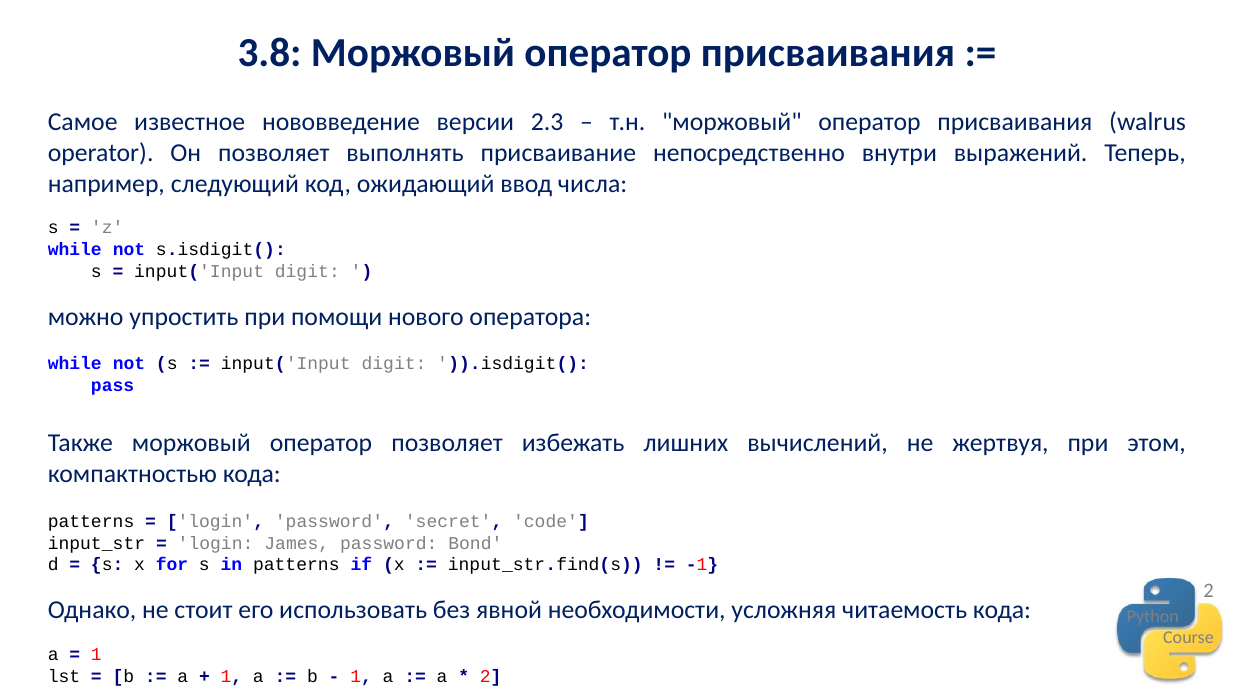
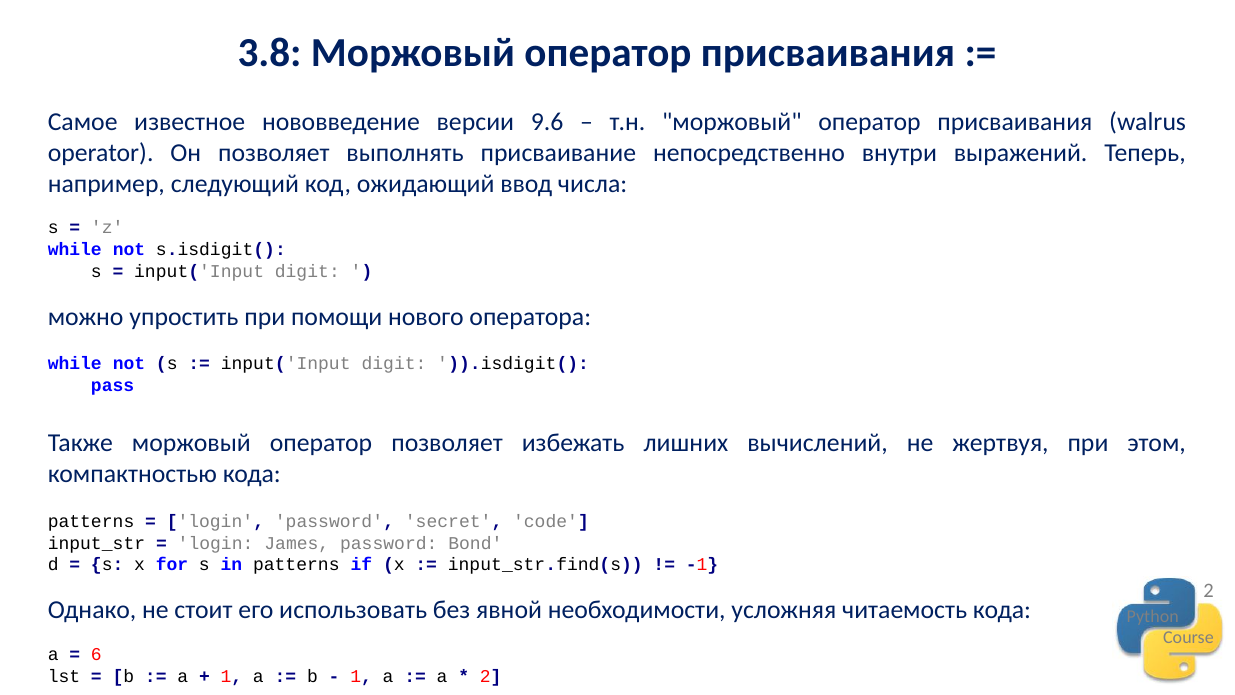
2.3: 2.3 -> 9.6
1 at (96, 654): 1 -> 6
